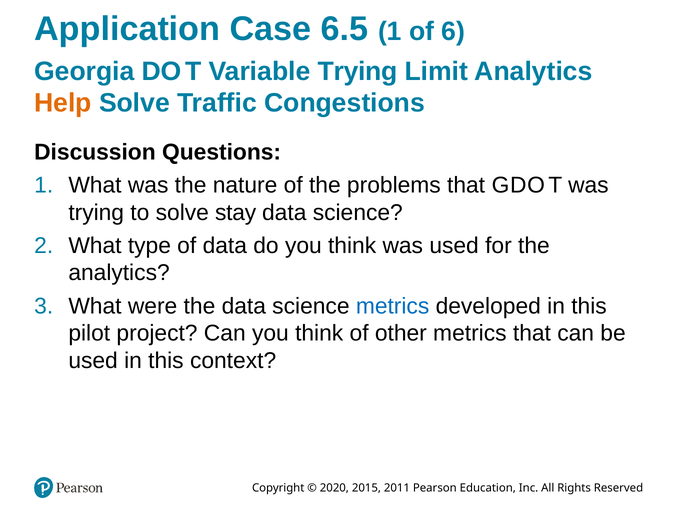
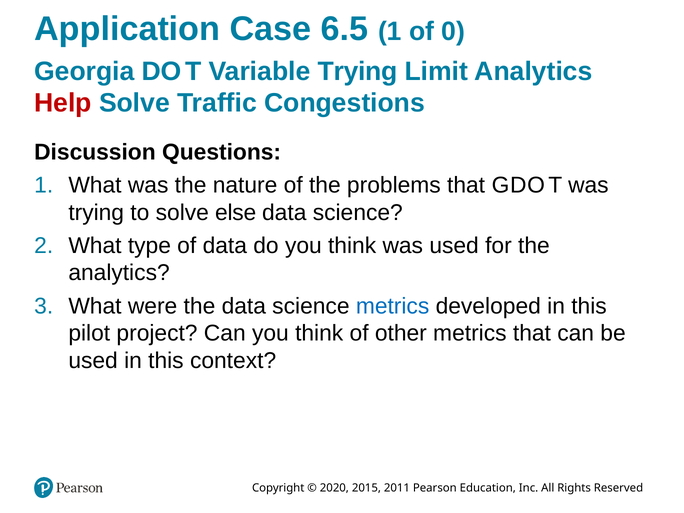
6: 6 -> 0
Help colour: orange -> red
stay: stay -> else
